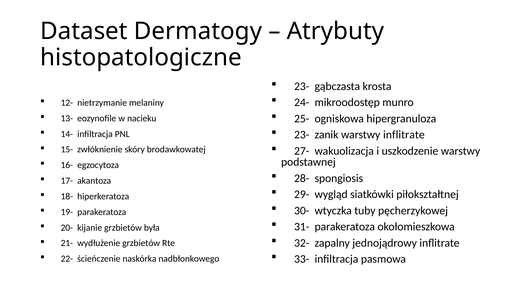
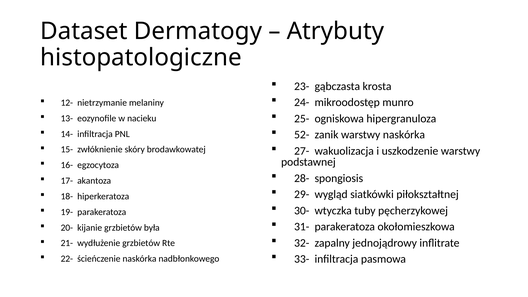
23- at (302, 135): 23- -> 52-
warstwy inflitrate: inflitrate -> naskórka
